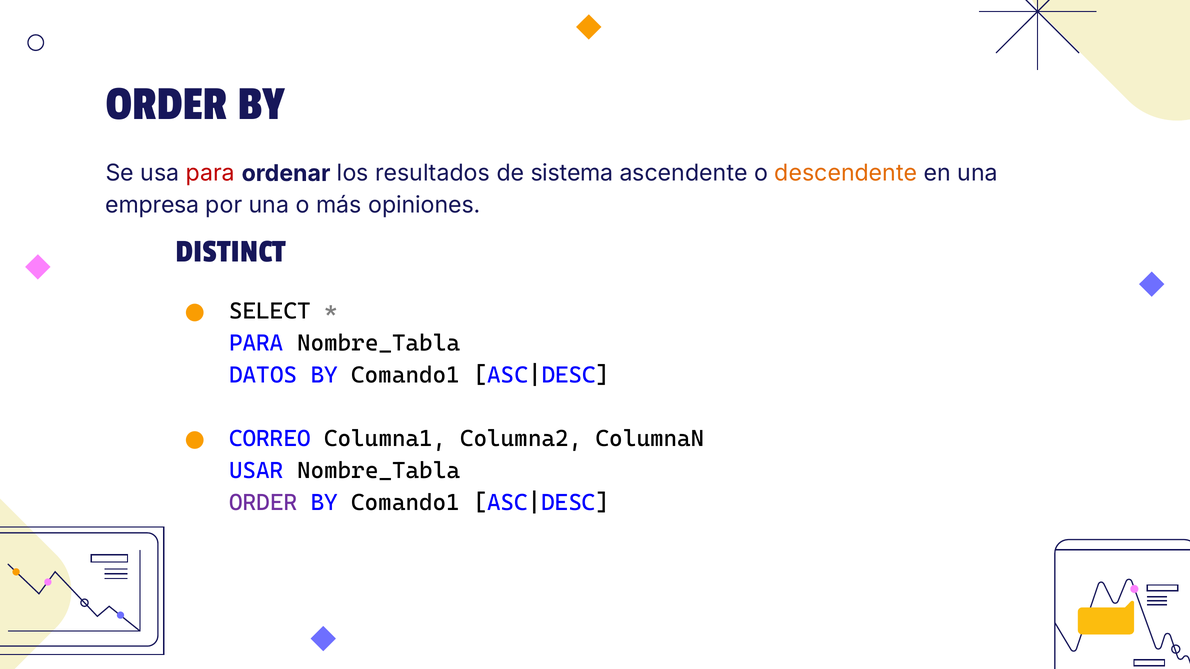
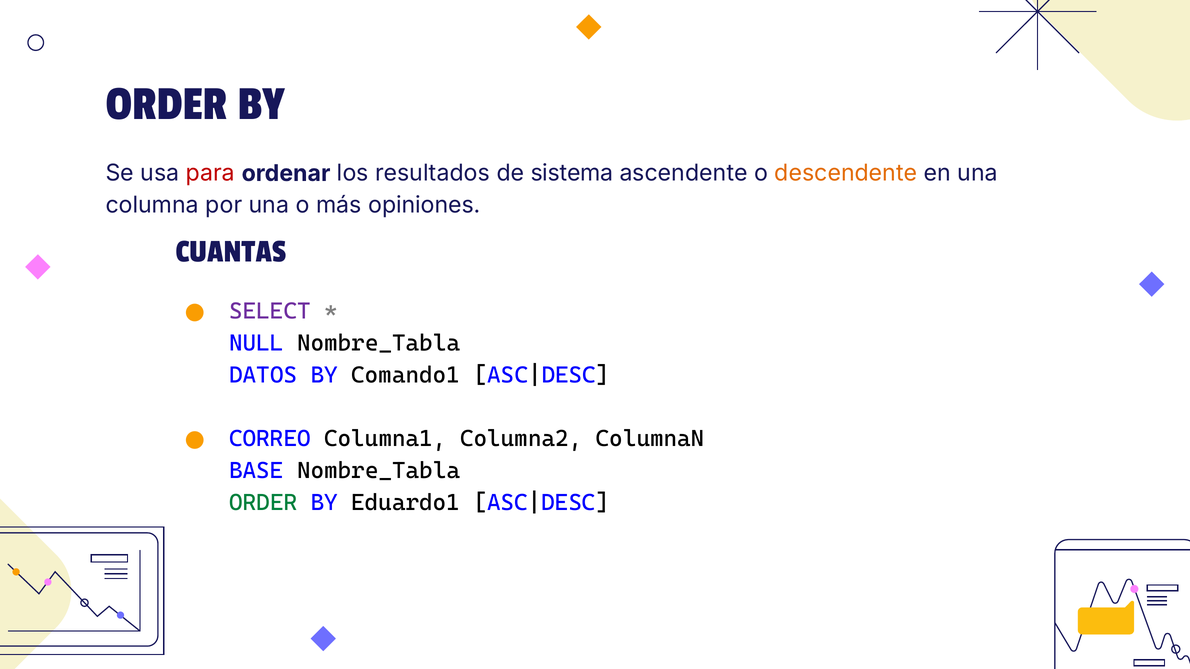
empresa: empresa -> columna
DISTINCT: DISTINCT -> CUANTAS
SELECT colour: black -> purple
PARA at (256, 343): PARA -> NULL
USAR: USAR -> BASE
ORDER at (263, 503) colour: purple -> green
Comando1 at (406, 503): Comando1 -> Eduardo1
